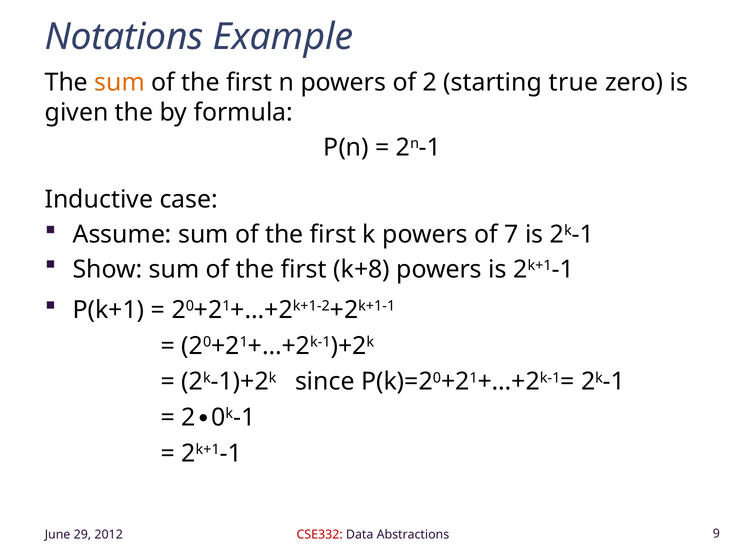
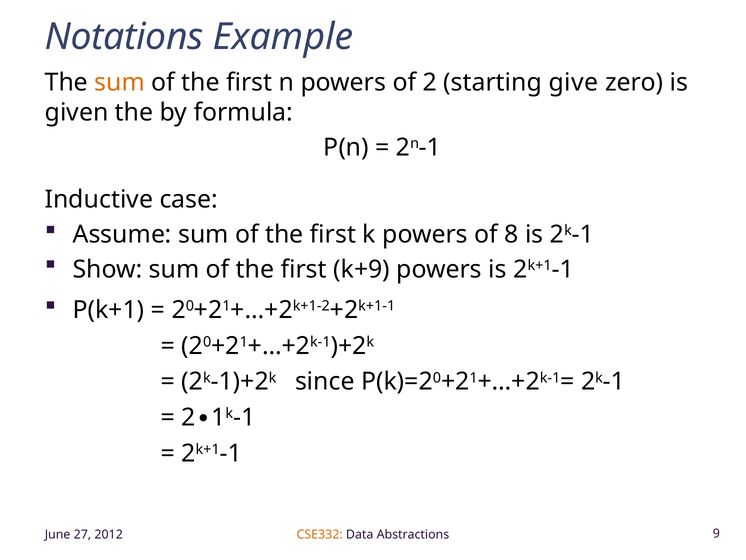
true: true -> give
7: 7 -> 8
k+8: k+8 -> k+9
0: 0 -> 1
29: 29 -> 27
CSE332 colour: red -> orange
